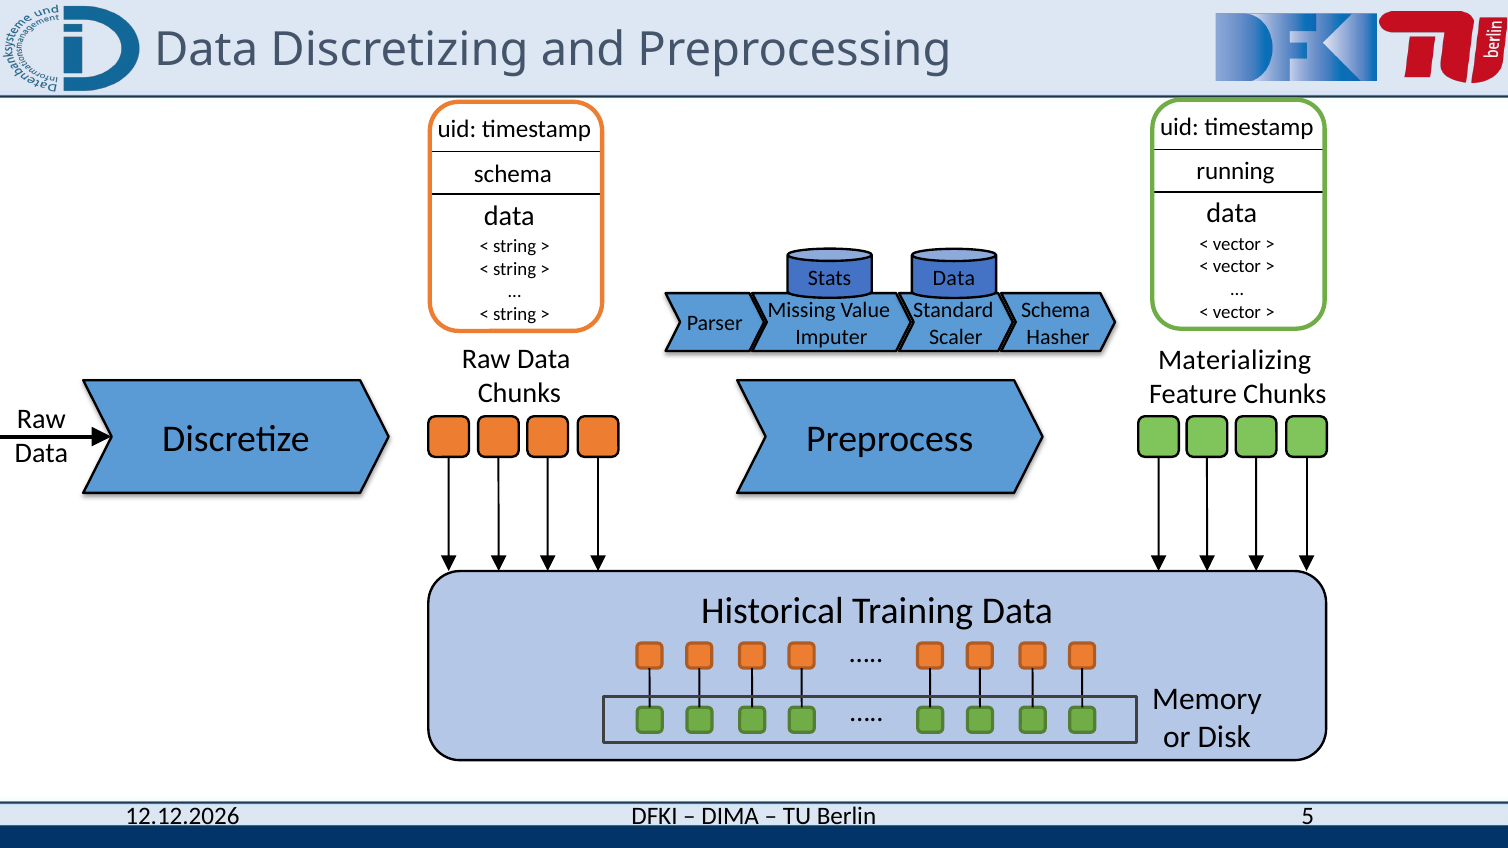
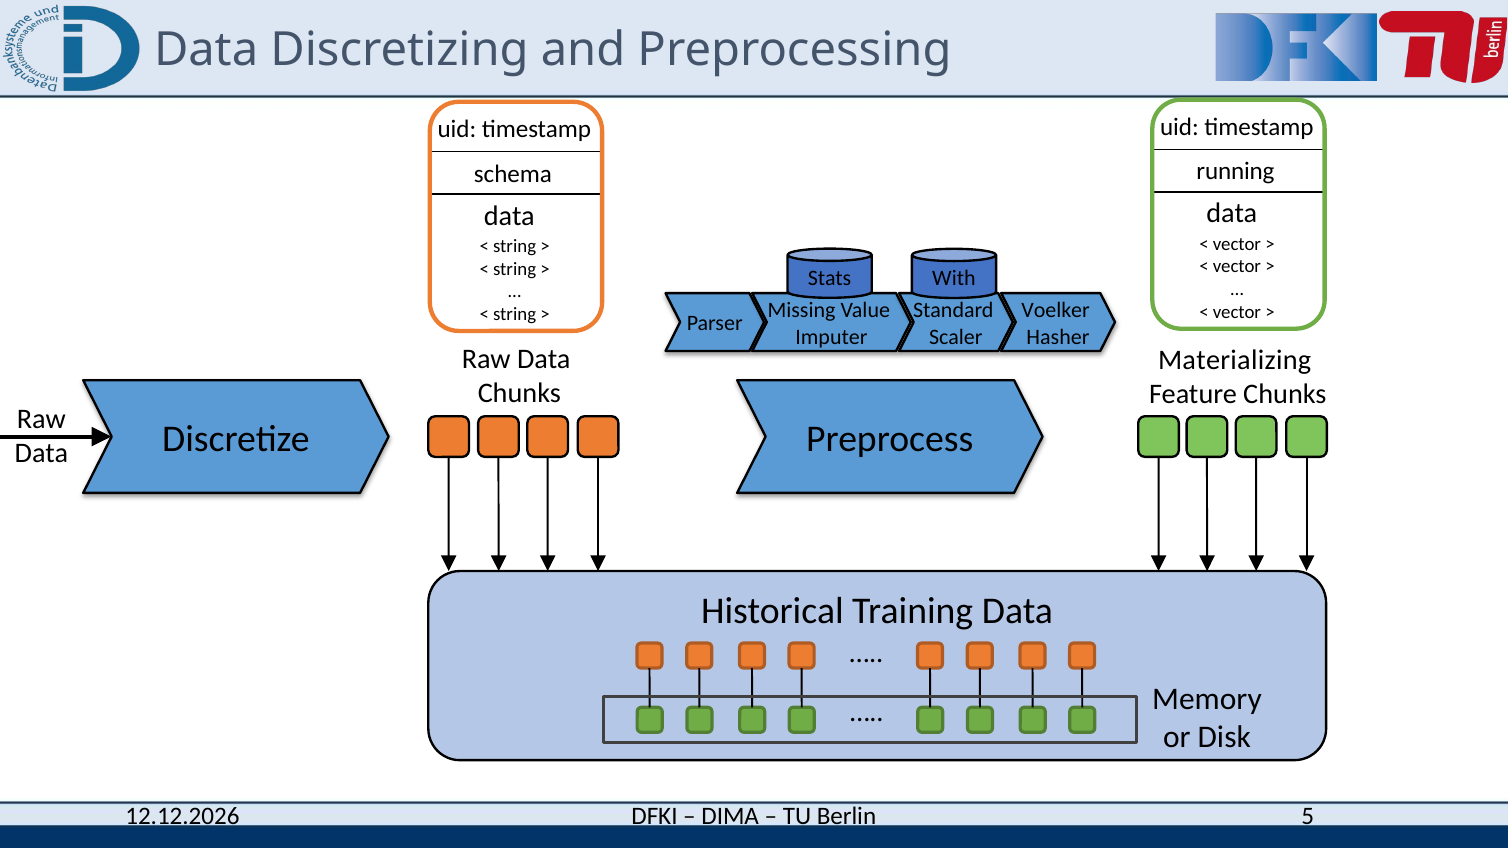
Stats Data: Data -> With
Schema at (1056, 310): Schema -> Voelker
